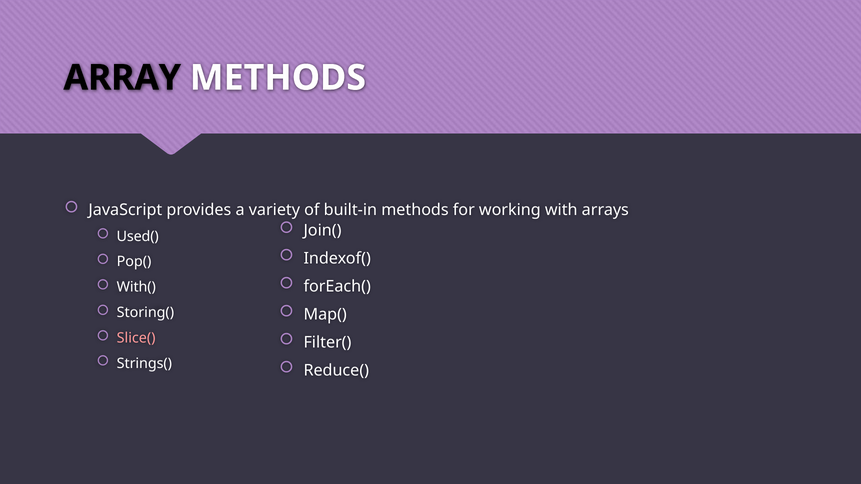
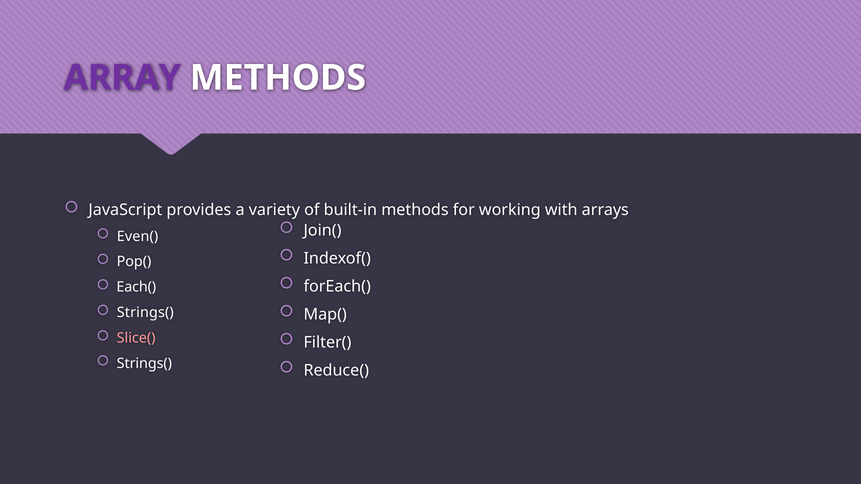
ARRAY colour: black -> purple
Used(: Used( -> Even(
With(: With( -> Each(
Storing( at (145, 313): Storing( -> Strings(
